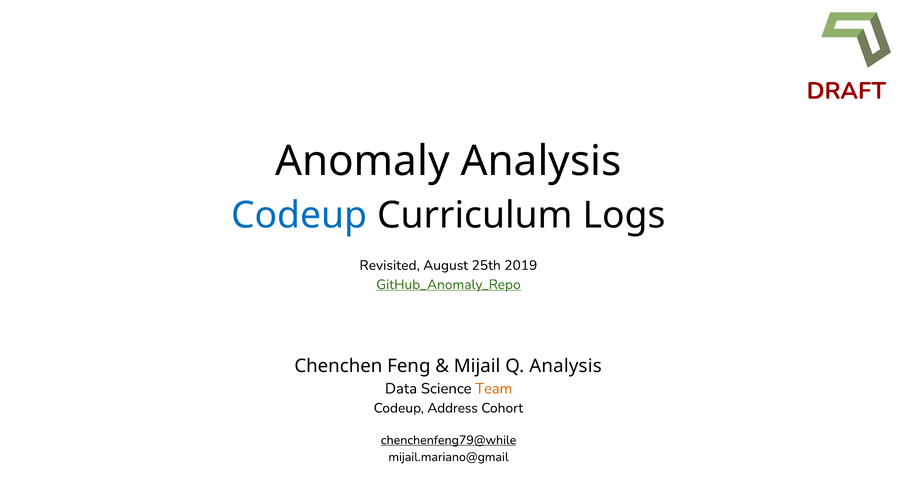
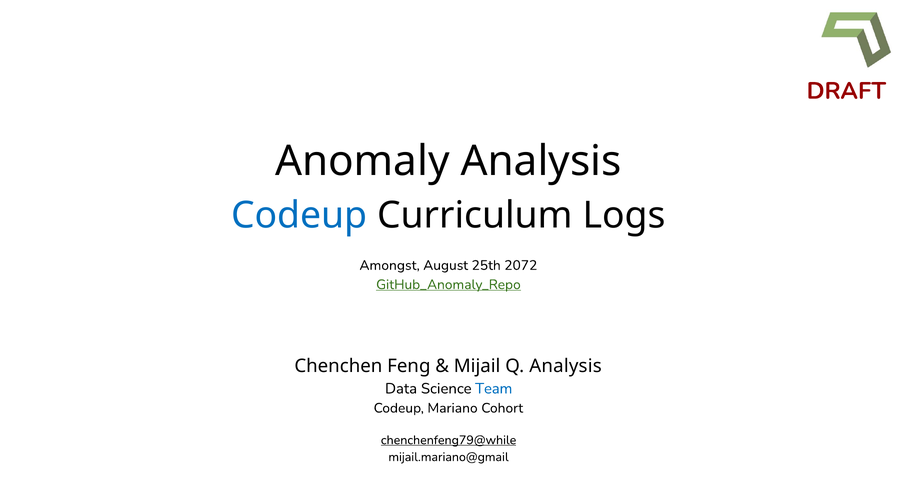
Revisited: Revisited -> Amongst
2019: 2019 -> 2072
Team colour: orange -> blue
Address: Address -> Mariano
